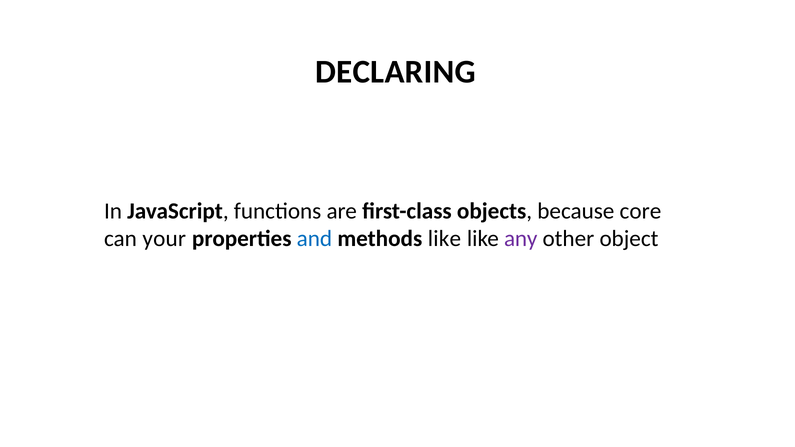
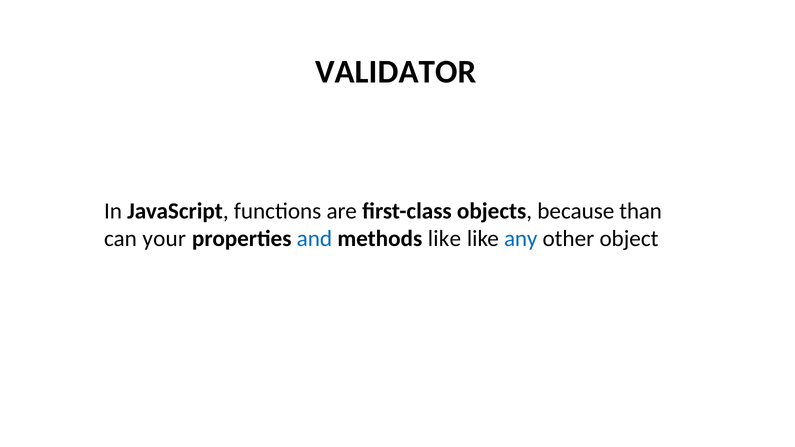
DECLARING: DECLARING -> VALIDATOR
core: core -> than
any colour: purple -> blue
